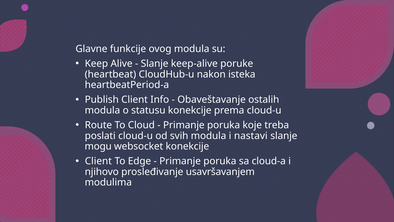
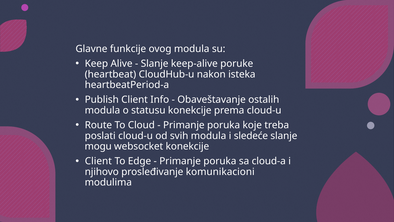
nastavi: nastavi -> sledeće
usavršavanjem: usavršavanjem -> komunikacioni
